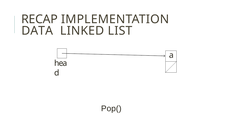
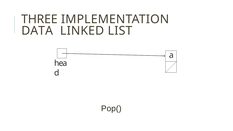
RECAP: RECAP -> THREE
